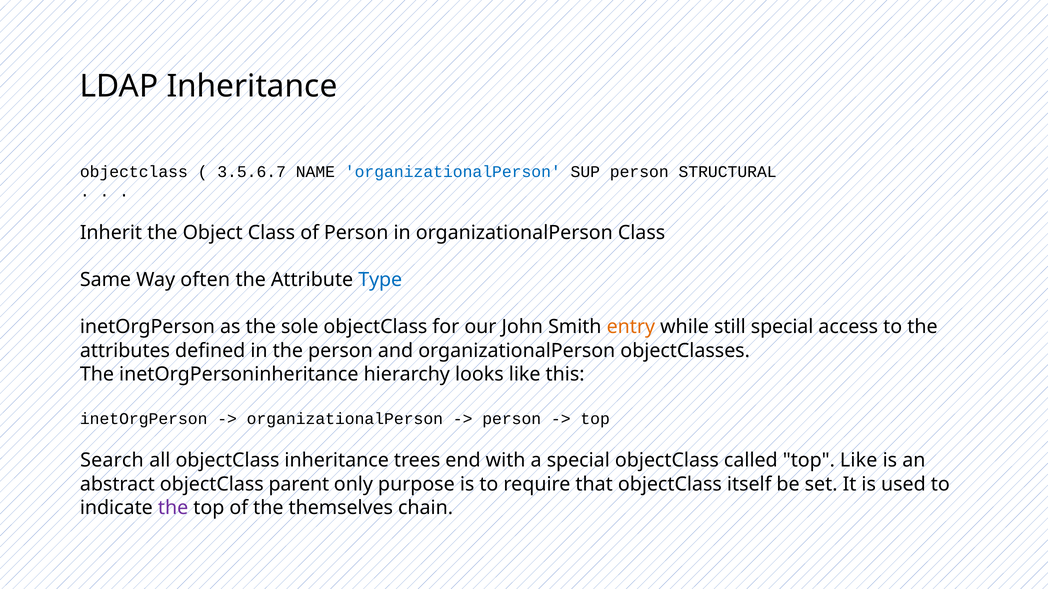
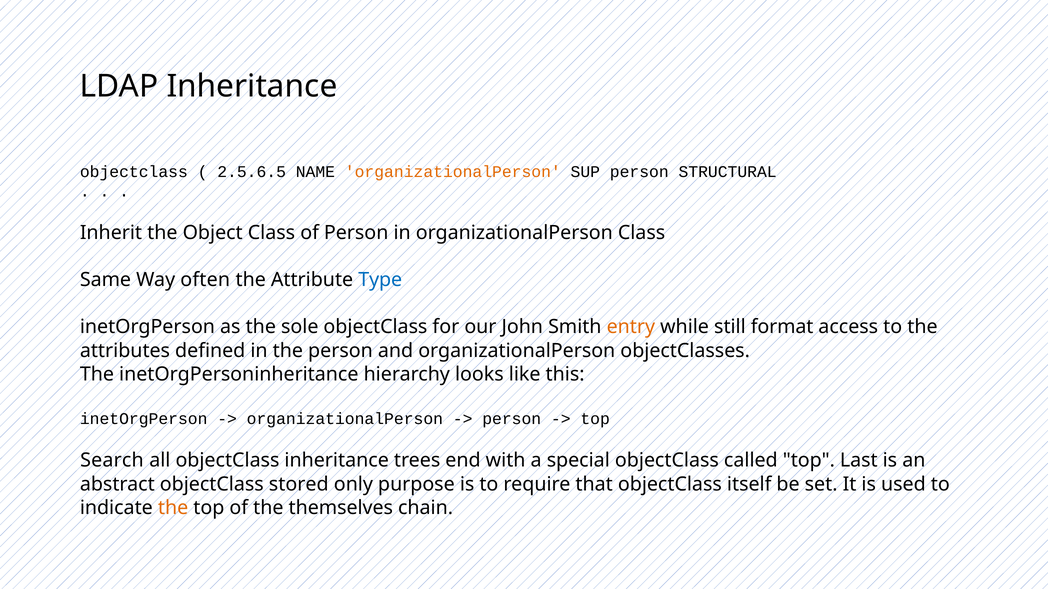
3.5.6.7: 3.5.6.7 -> 2.5.6.5
organizationalPerson at (453, 172) colour: blue -> orange
still special: special -> format
top Like: Like -> Last
parent: parent -> stored
the at (173, 508) colour: purple -> orange
